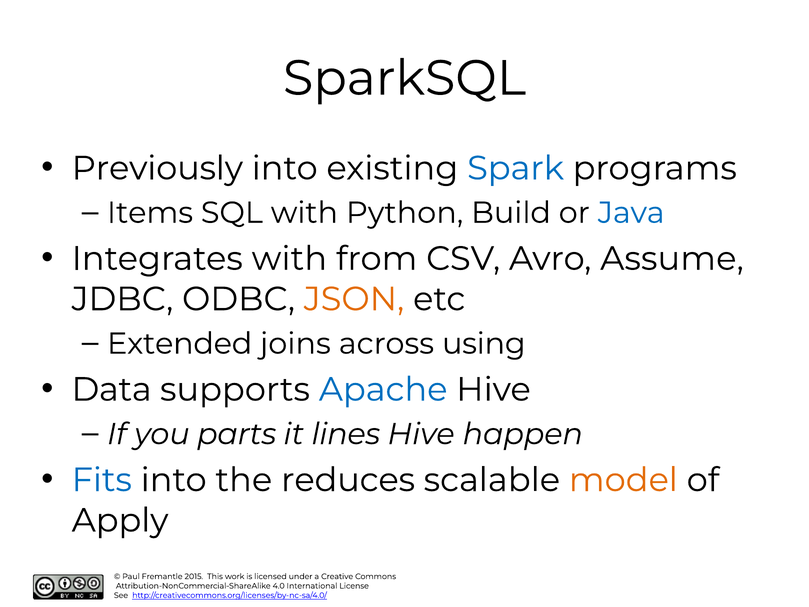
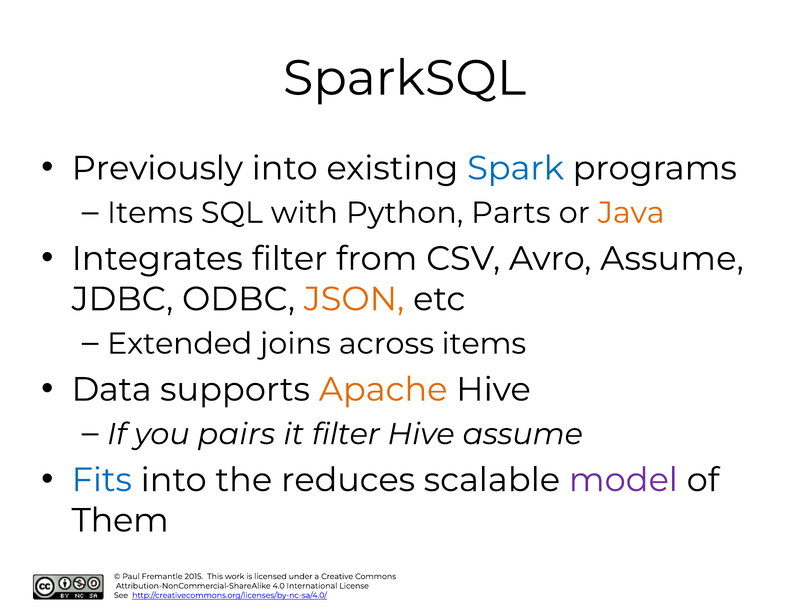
Build: Build -> Parts
Java colour: blue -> orange
Integrates with: with -> filter
across using: using -> items
Apache colour: blue -> orange
parts: parts -> pairs
it lines: lines -> filter
Hive happen: happen -> assume
model colour: orange -> purple
Apply: Apply -> Them
